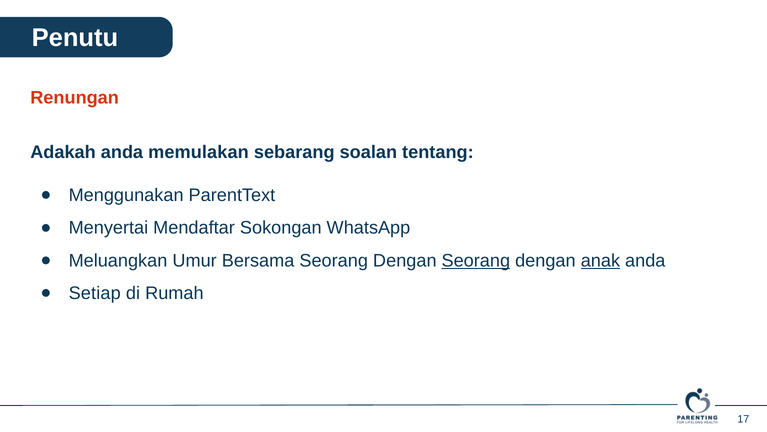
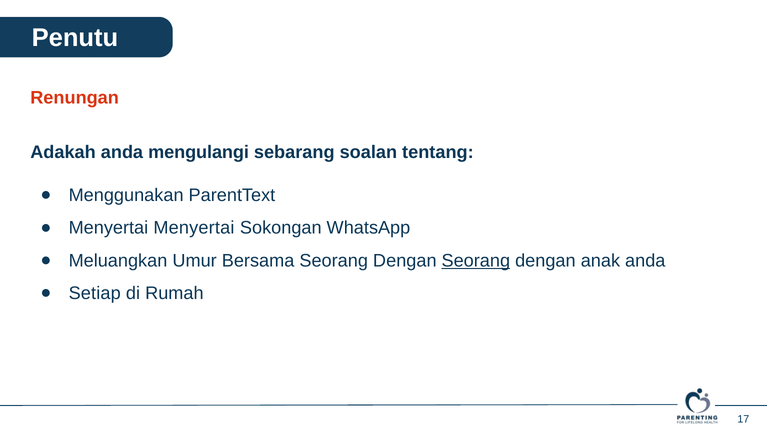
memulakan: memulakan -> mengulangi
Menyertai Mendaftar: Mendaftar -> Menyertai
anak underline: present -> none
